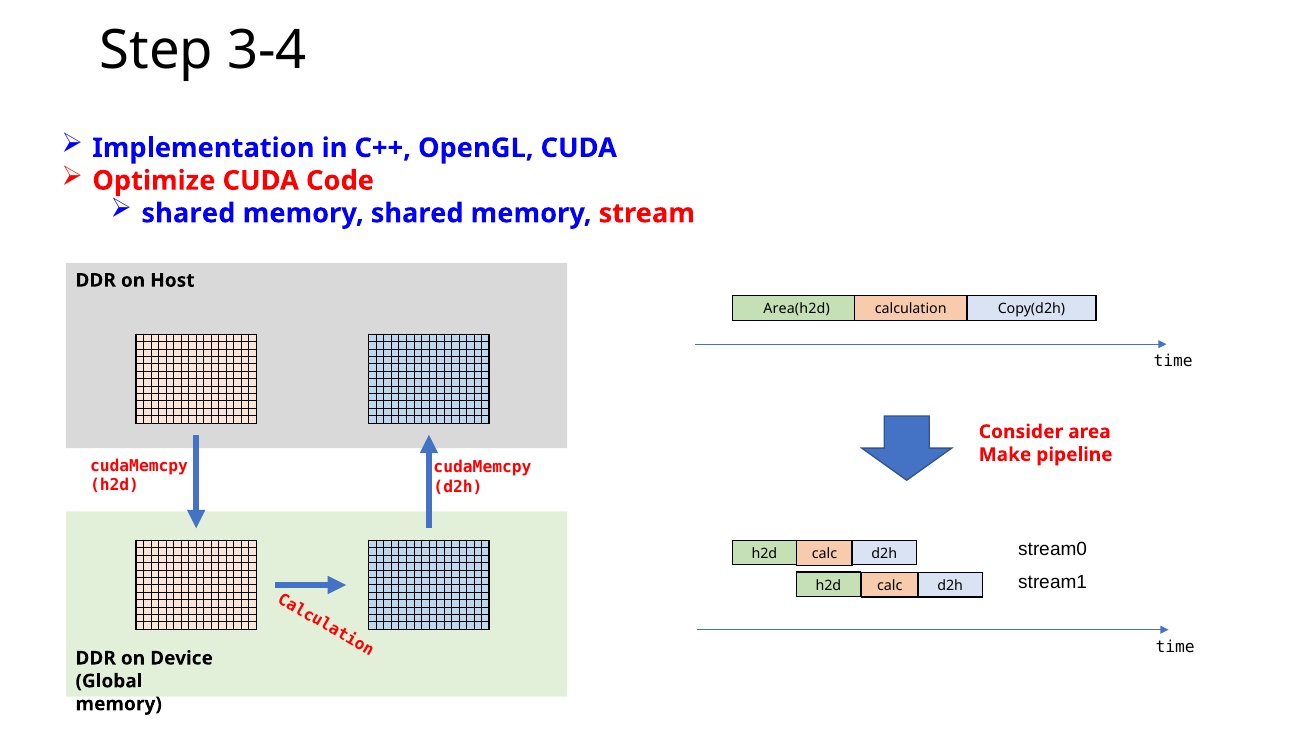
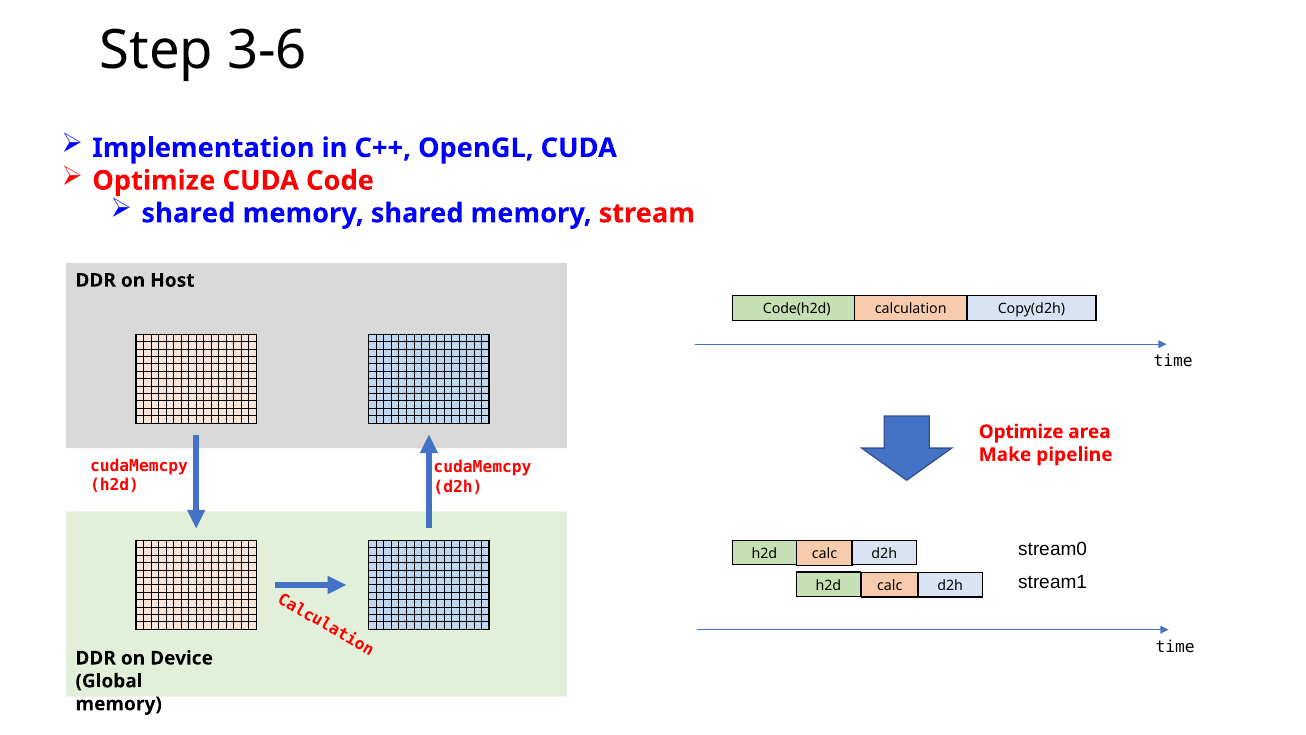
3-4: 3-4 -> 3-6
Area(h2d: Area(h2d -> Code(h2d
Consider at (1021, 432): Consider -> Optimize
